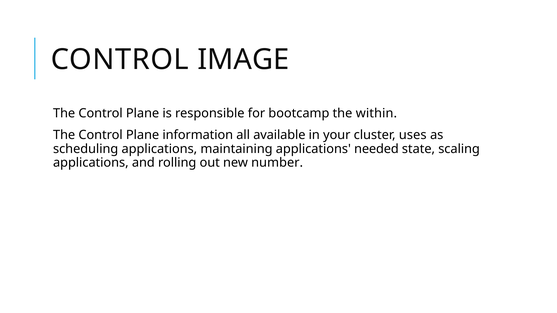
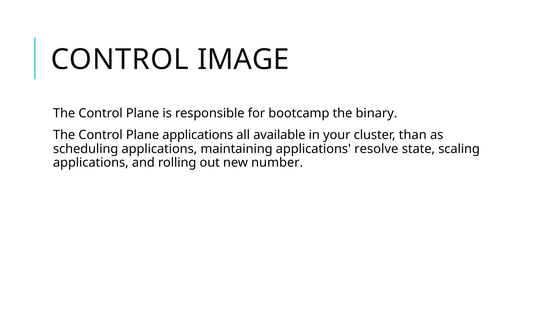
within: within -> binary
Plane information: information -> applications
uses: uses -> than
needed: needed -> resolve
